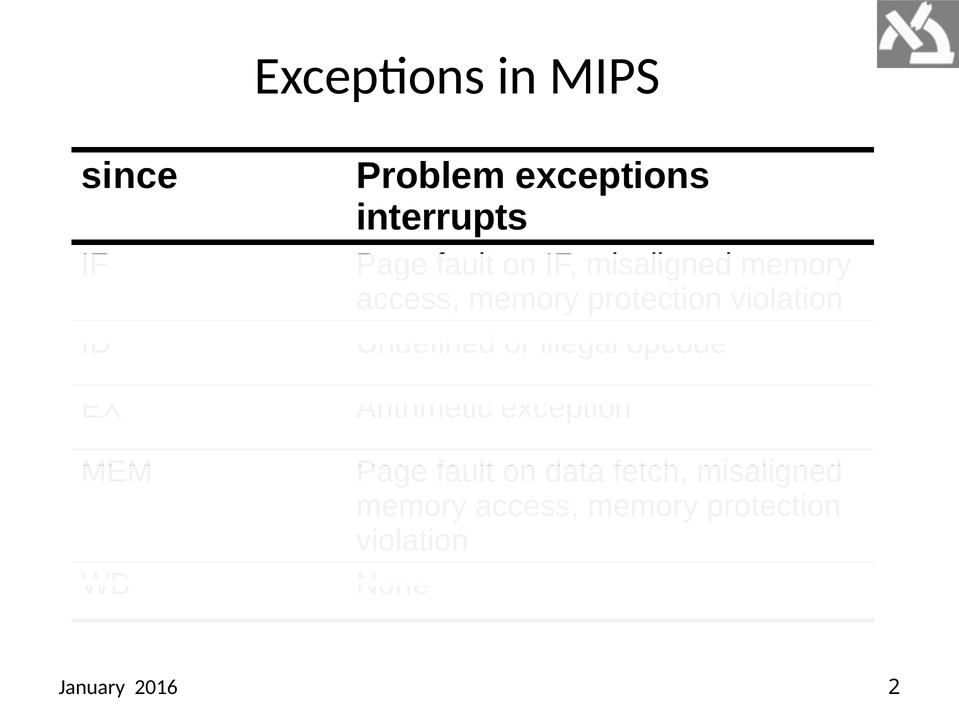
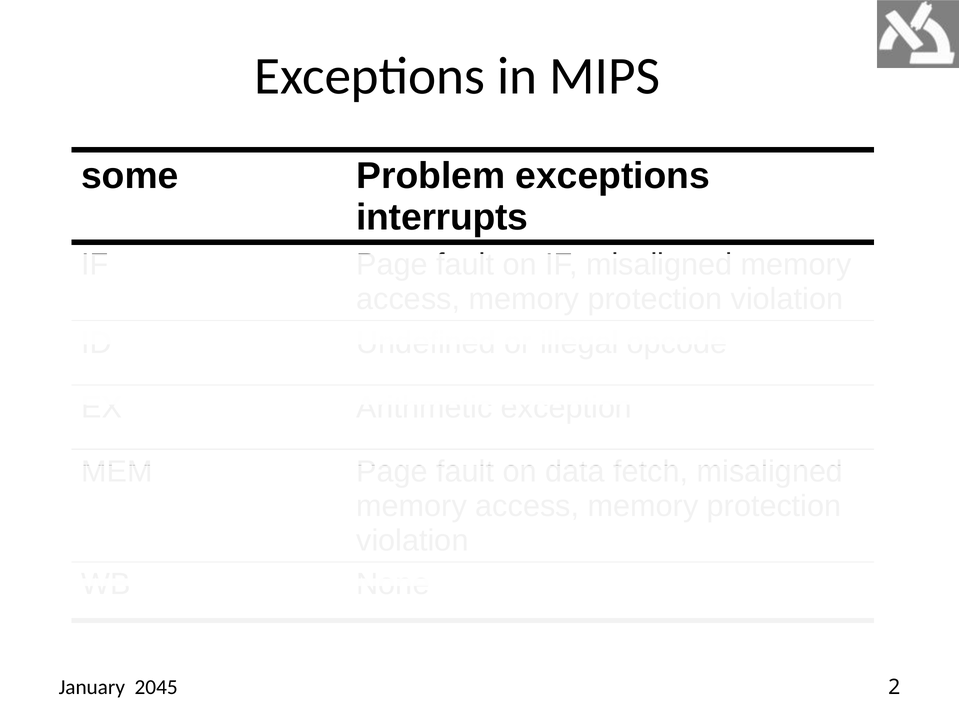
since: since -> some
2016: 2016 -> 2045
